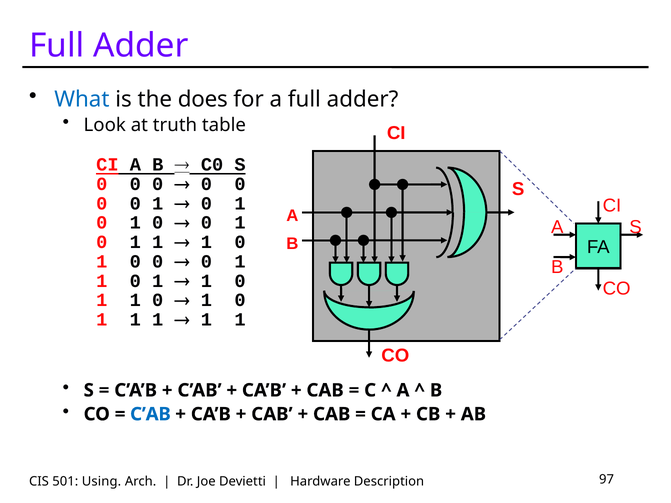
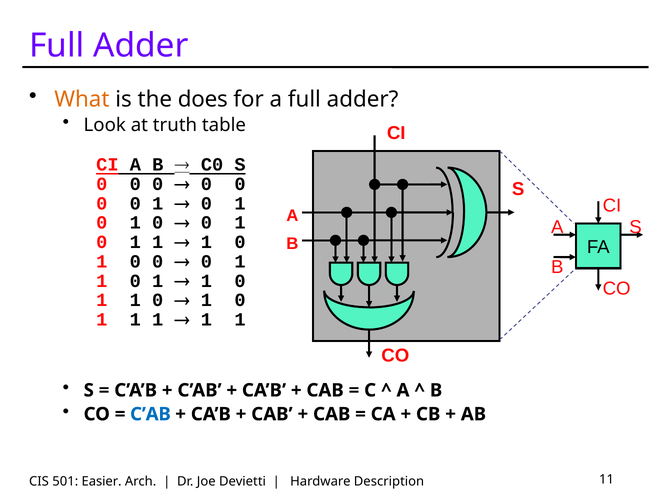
What colour: blue -> orange
Using: Using -> Easier
97: 97 -> 11
